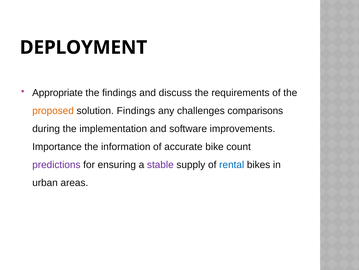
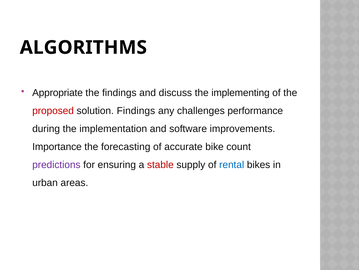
DEPLOYMENT: DEPLOYMENT -> ALGORITHMS
requirements: requirements -> implementing
proposed colour: orange -> red
comparisons: comparisons -> performance
information: information -> forecasting
stable colour: purple -> red
